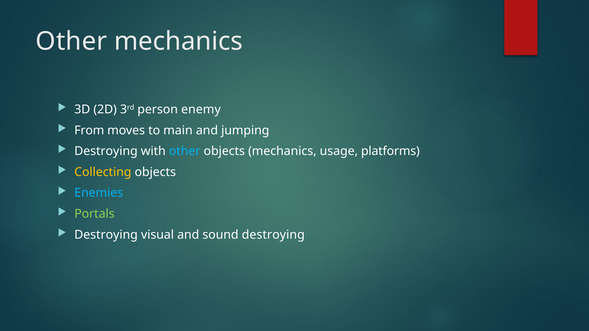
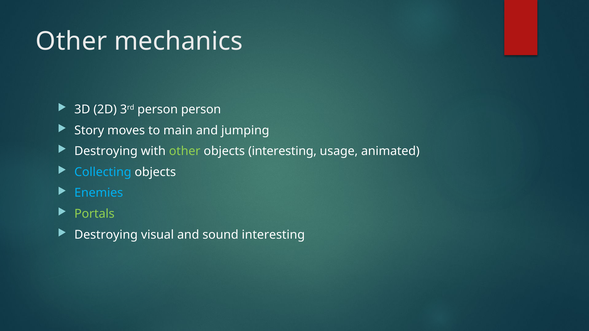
person enemy: enemy -> person
From: From -> Story
other at (185, 151) colour: light blue -> light green
objects mechanics: mechanics -> interesting
platforms: platforms -> animated
Collecting colour: yellow -> light blue
sound destroying: destroying -> interesting
